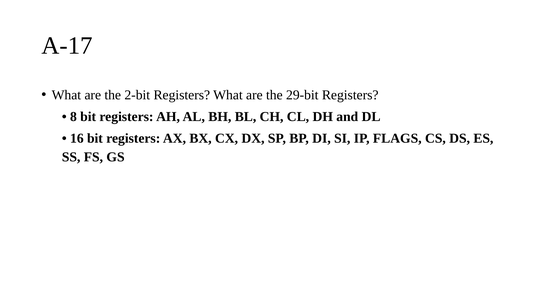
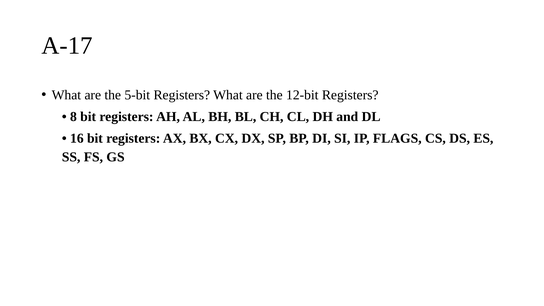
2-bit: 2-bit -> 5-bit
29-bit: 29-bit -> 12-bit
